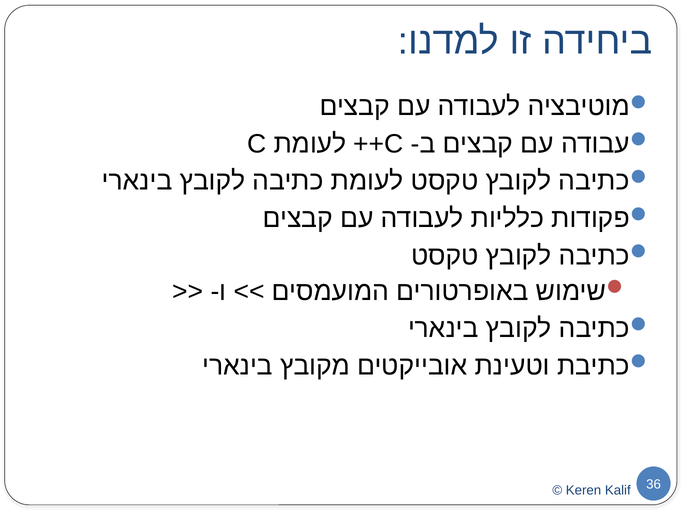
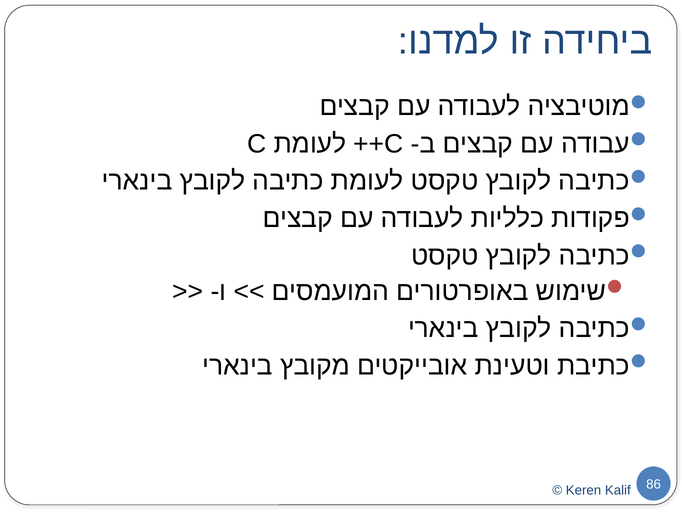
36: 36 -> 86
